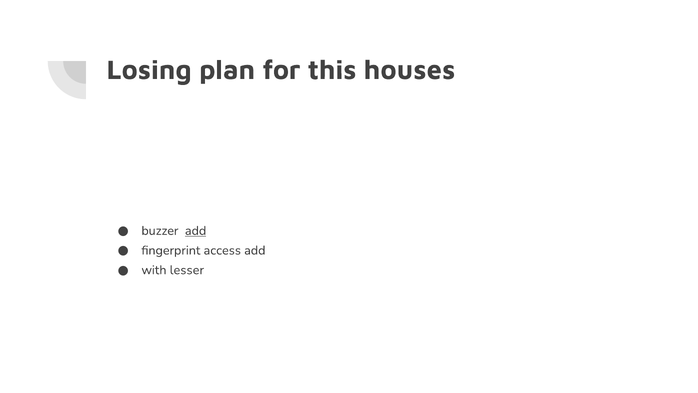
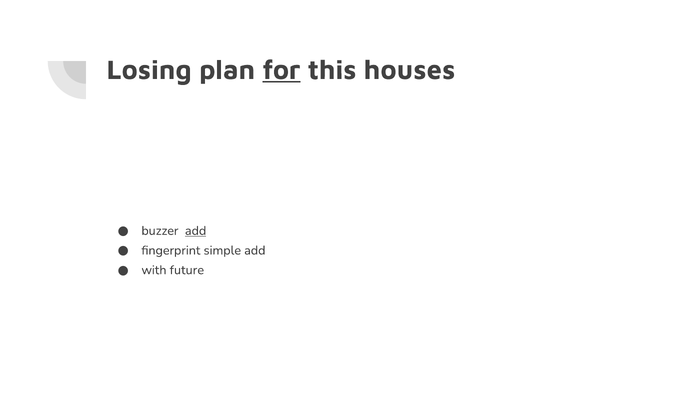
for underline: none -> present
access: access -> simple
lesser: lesser -> future
